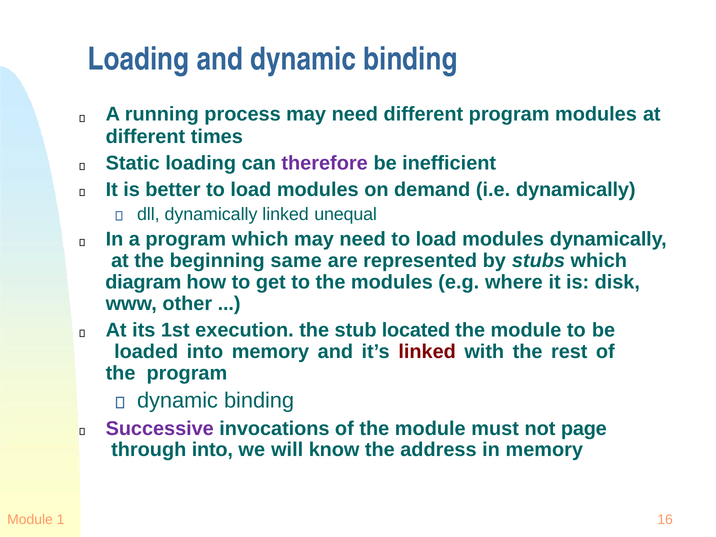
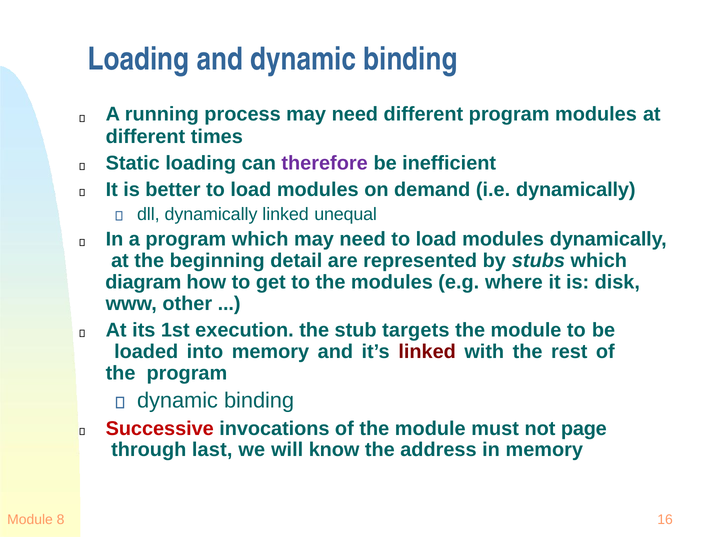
same: same -> detail
located: located -> targets
Successive colour: purple -> red
through into: into -> last
1: 1 -> 8
